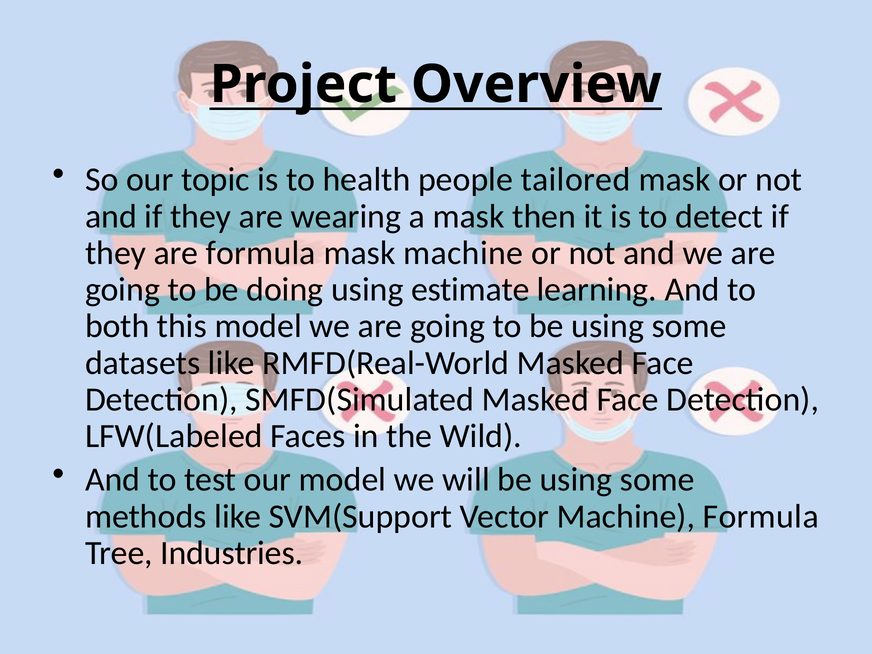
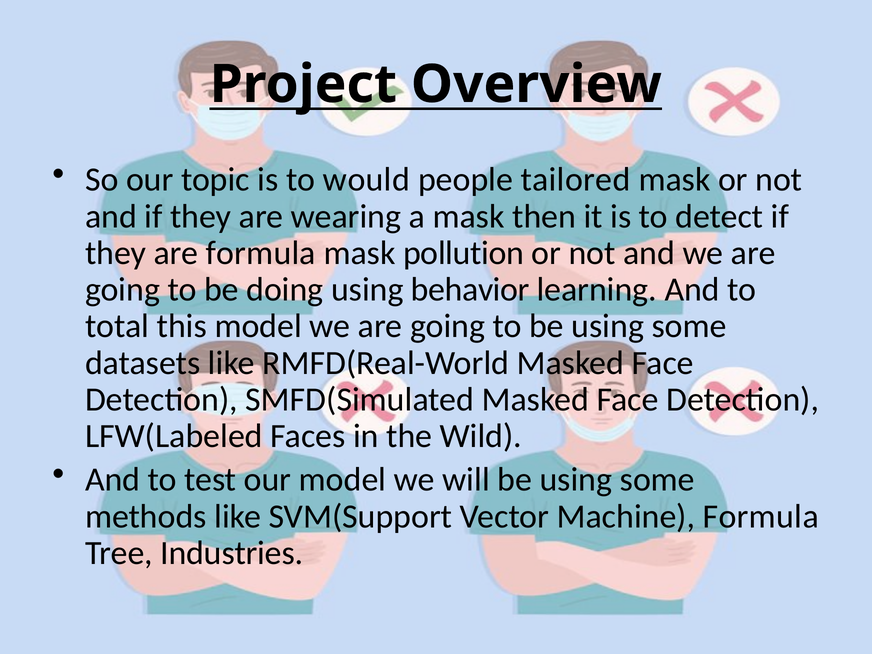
health: health -> would
mask machine: machine -> pollution
estimate: estimate -> behavior
both: both -> total
